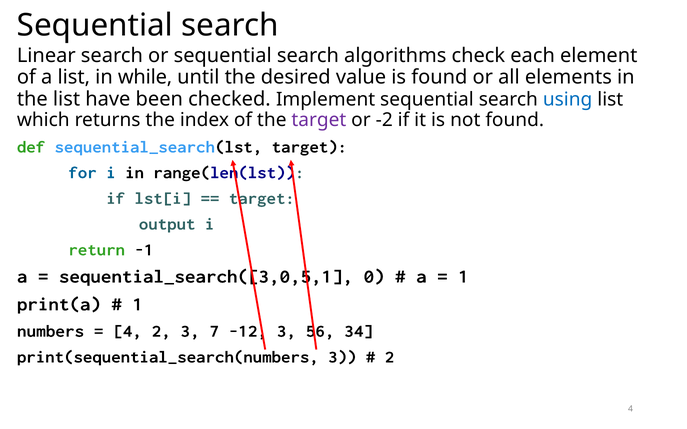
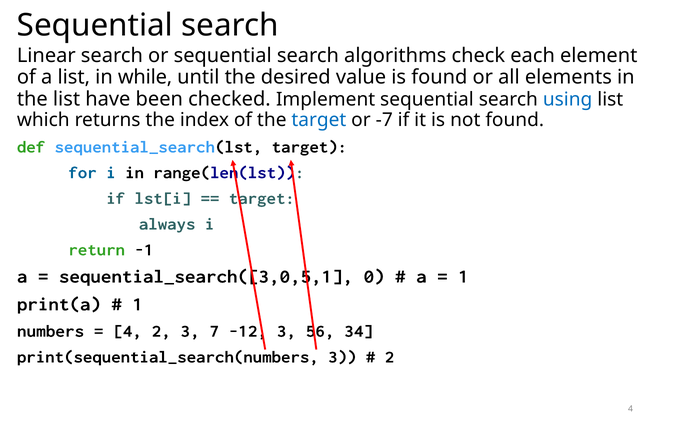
target at (319, 120) colour: purple -> blue
-2: -2 -> -7
output: output -> always
